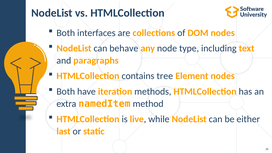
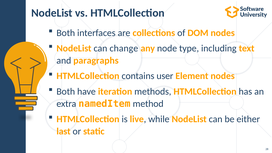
behave: behave -> change
tree: tree -> user
